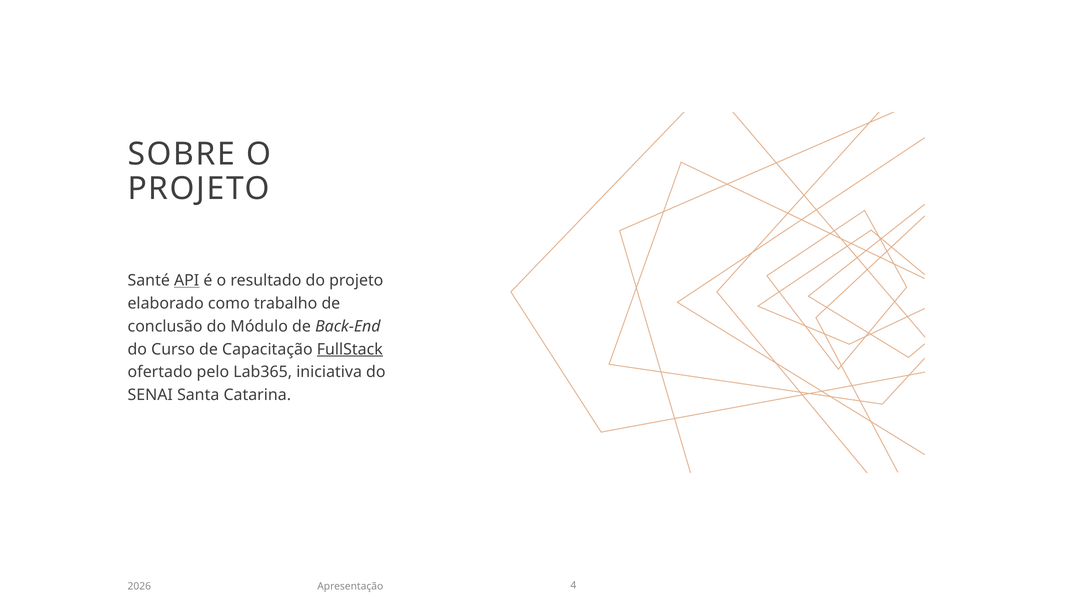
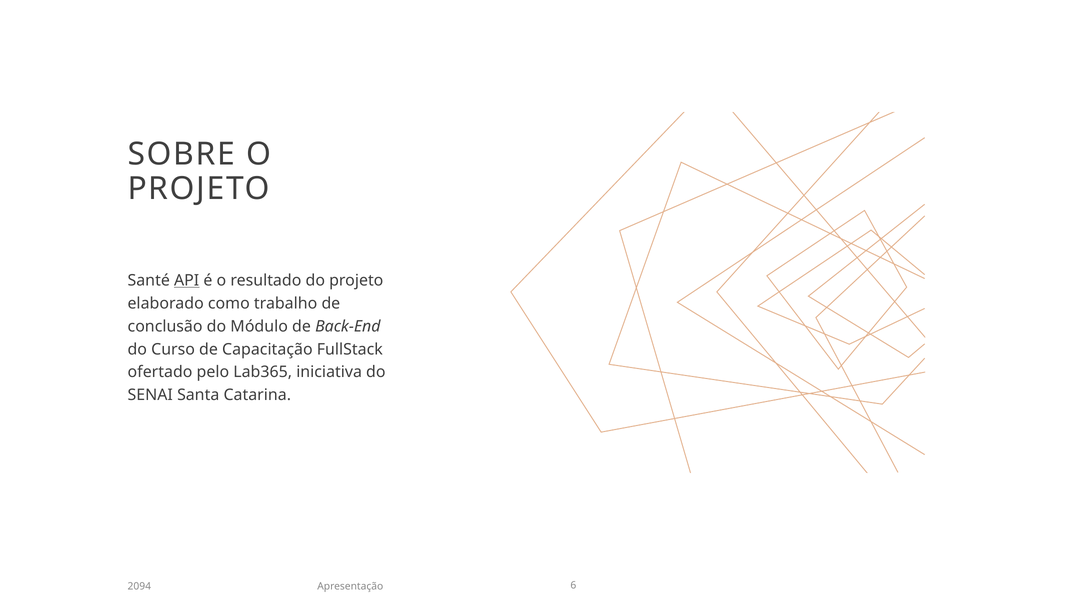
FullStack underline: present -> none
2026: 2026 -> 2094
4: 4 -> 6
